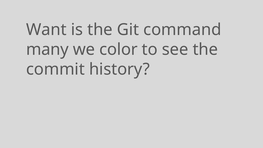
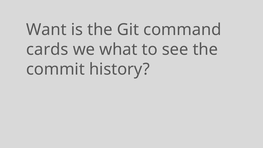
many: many -> cards
color: color -> what
